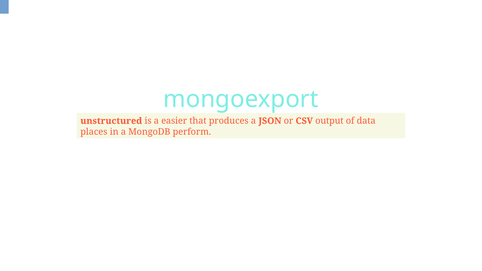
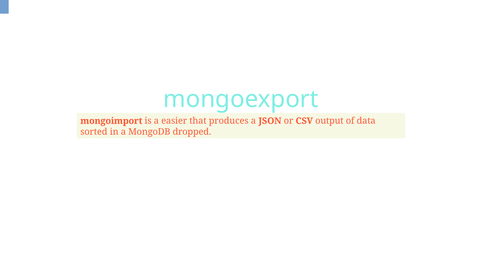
unstructured: unstructured -> mongoimport
places: places -> sorted
perform: perform -> dropped
